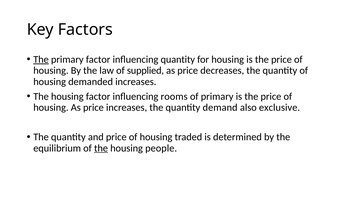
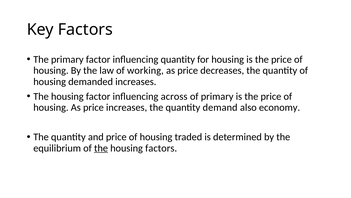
The at (41, 59) underline: present -> none
supplied: supplied -> working
rooms: rooms -> across
exclusive: exclusive -> economy
housing people: people -> factors
